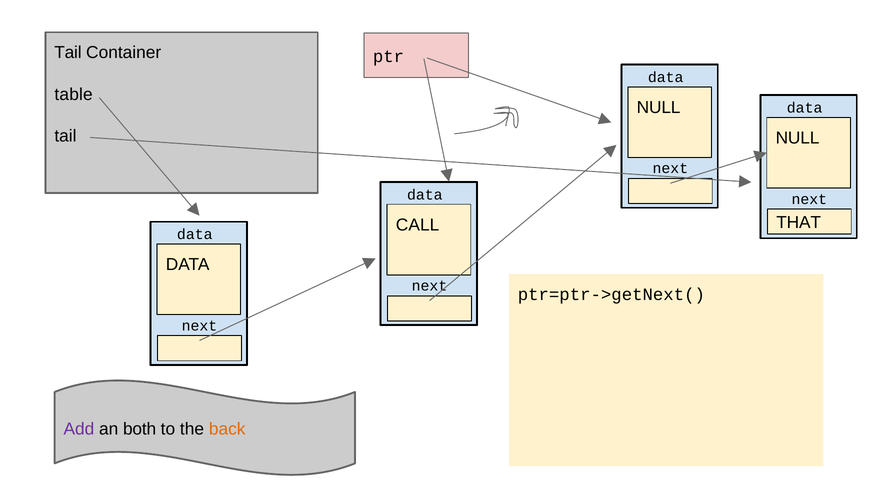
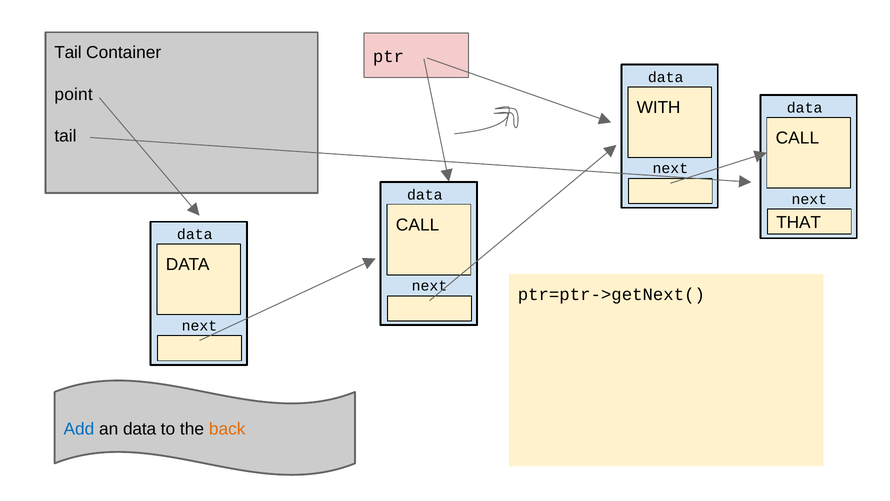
table: table -> point
NULL at (659, 107): NULL -> WITH
NULL at (798, 138): NULL -> CALL
Add colour: purple -> blue
an both: both -> data
